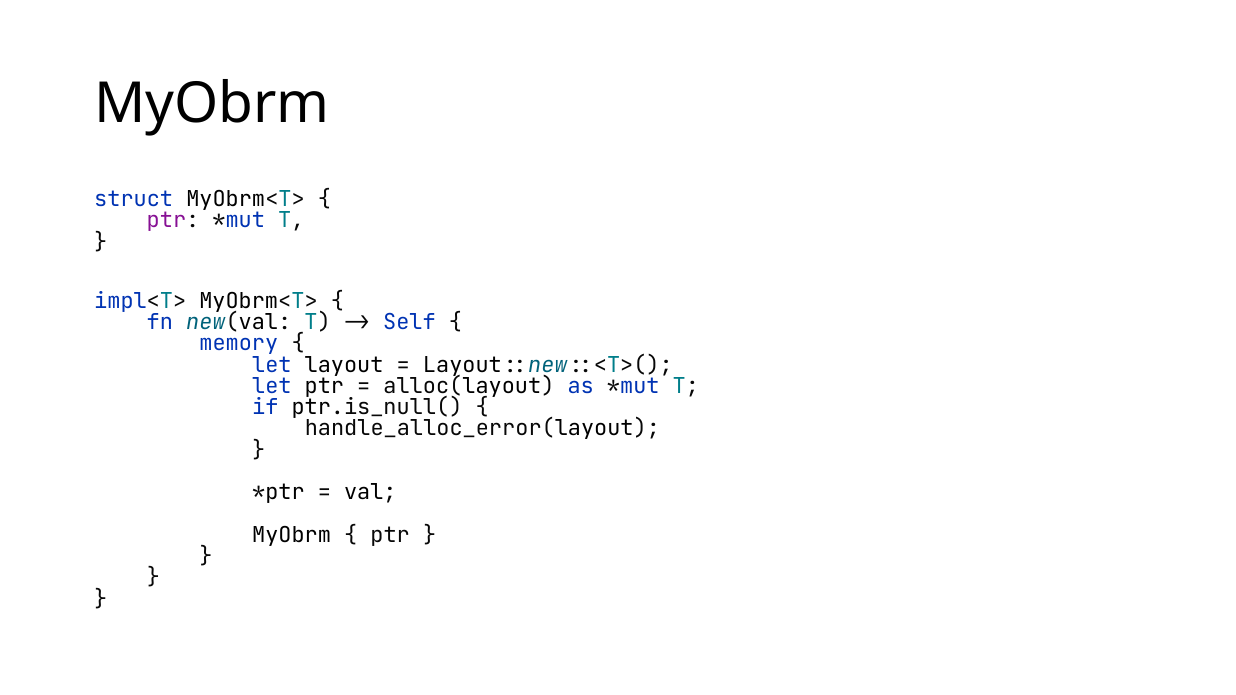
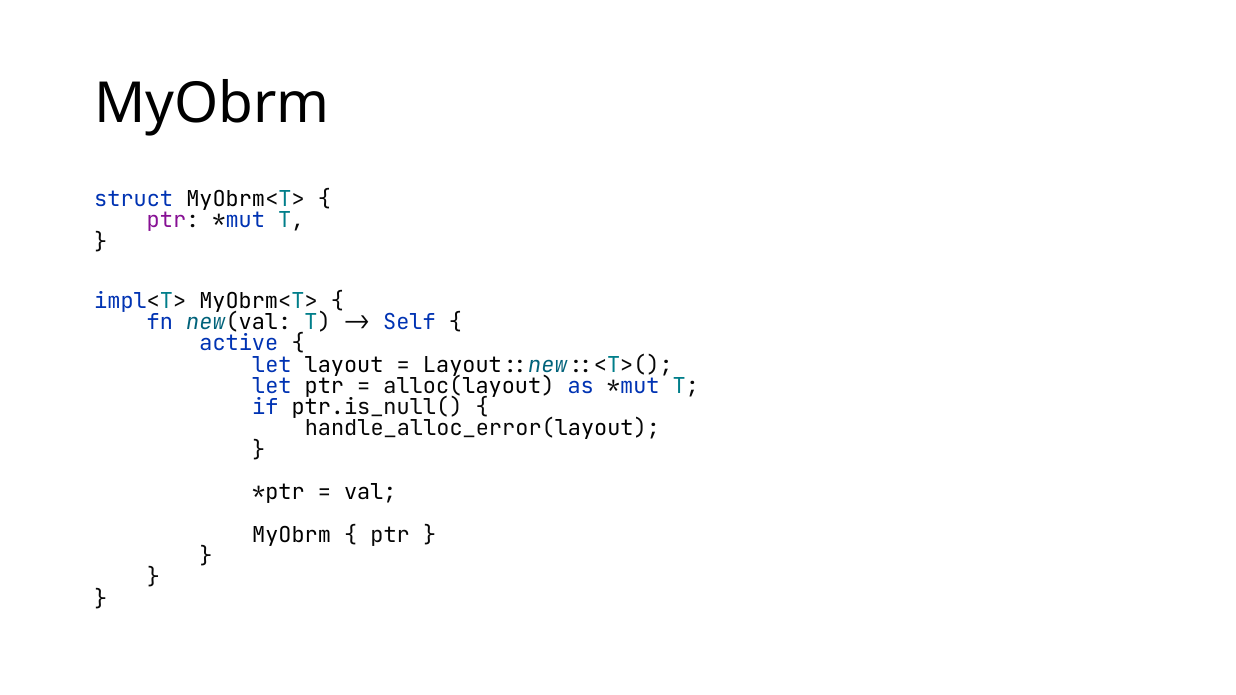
memory: memory -> active
